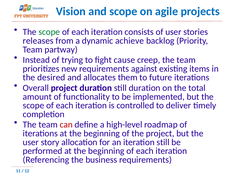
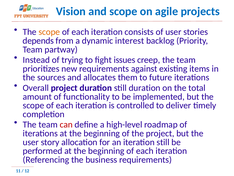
scope at (49, 32) colour: green -> orange
releases: releases -> depends
achieve: achieve -> interest
cause: cause -> issues
desired: desired -> sources
